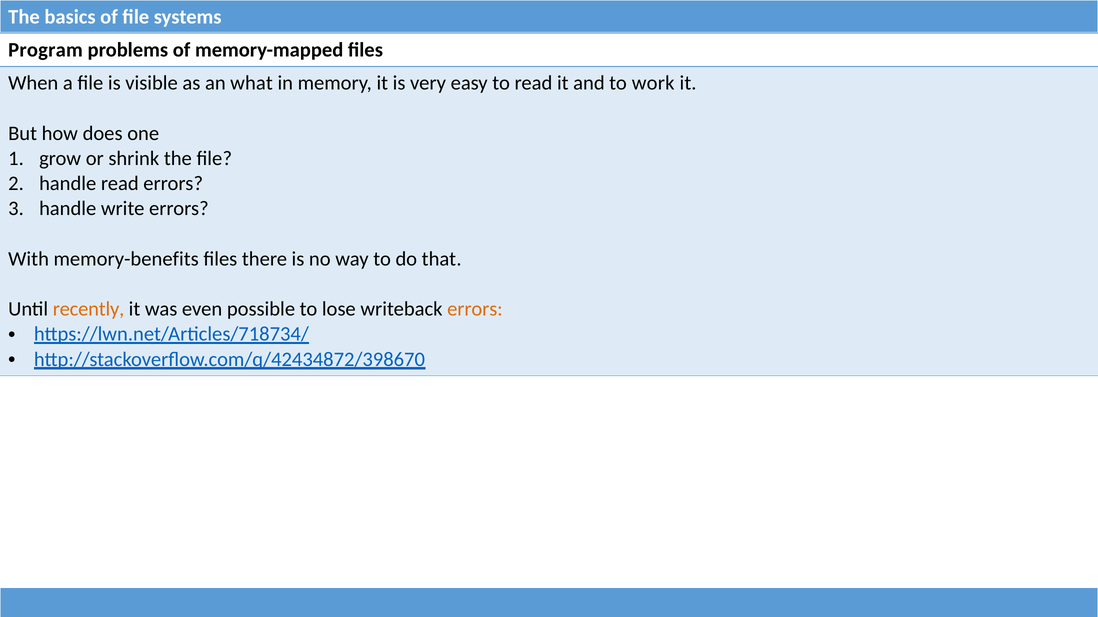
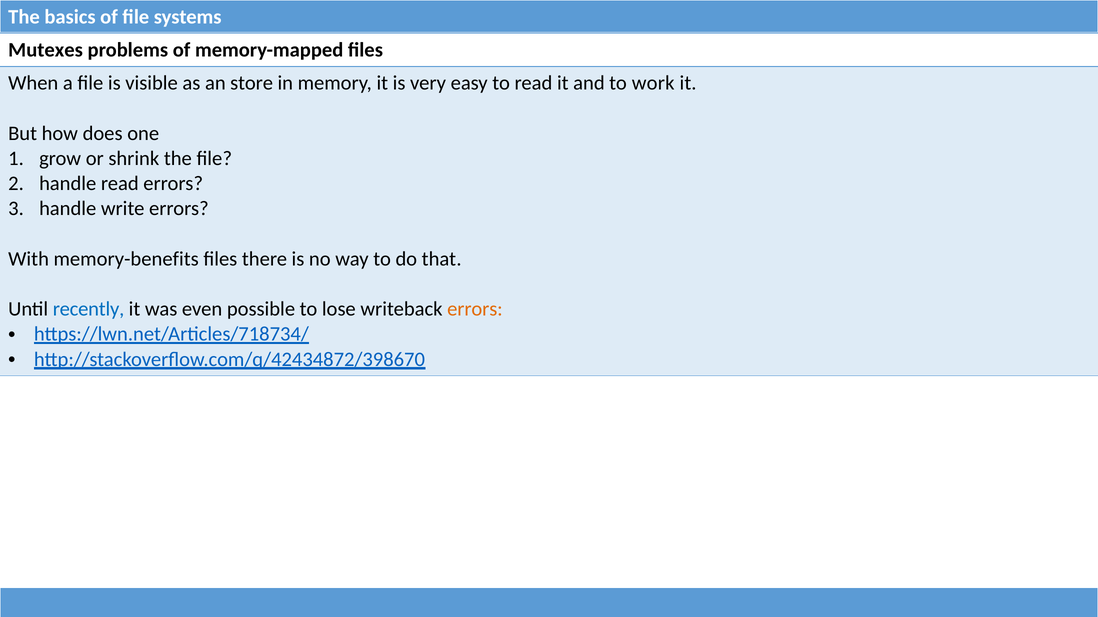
Program: Program -> Mutexes
what: what -> store
recently colour: orange -> blue
